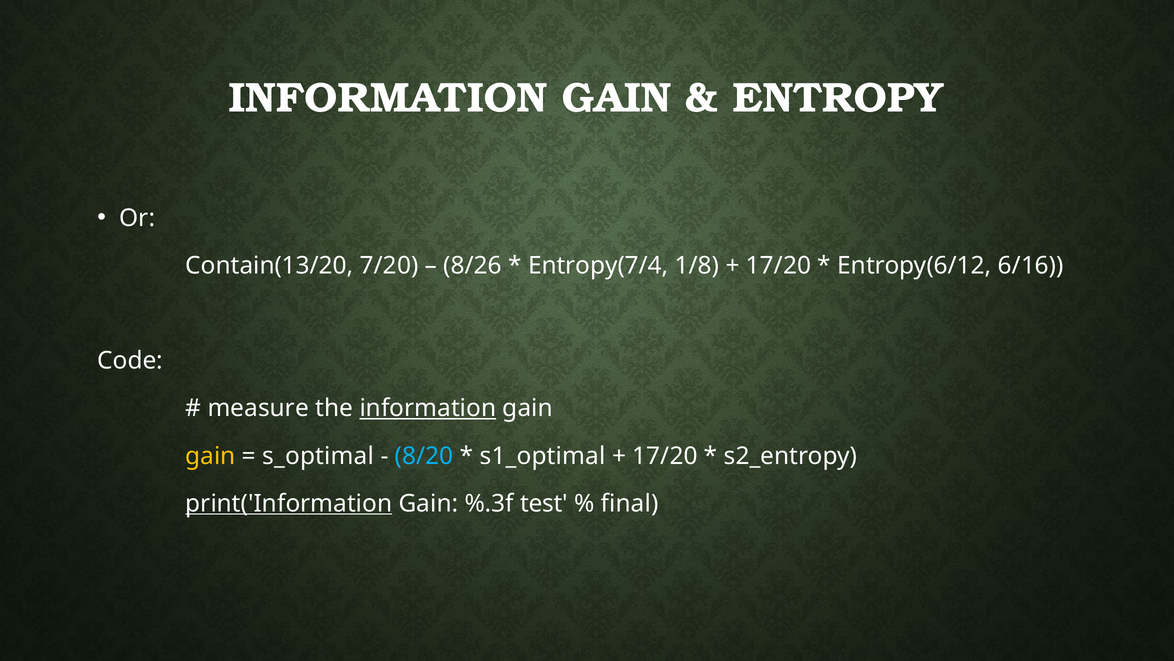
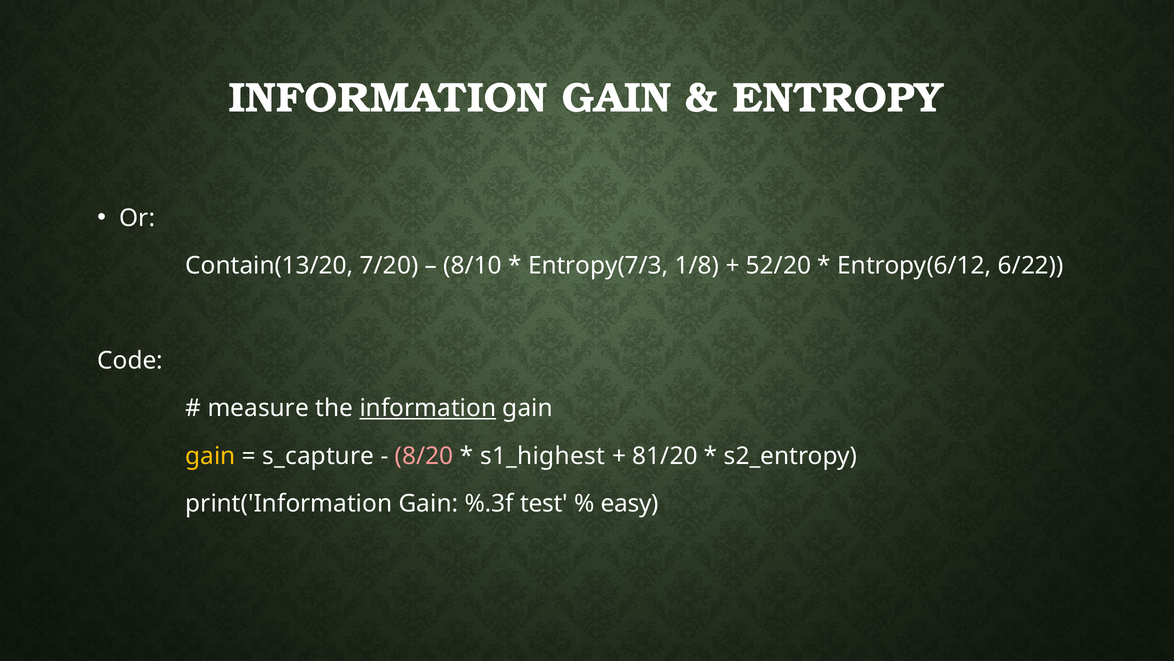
8/26: 8/26 -> 8/10
Entropy(7/4: Entropy(7/4 -> Entropy(7/3
17/20 at (779, 266): 17/20 -> 52/20
6/16: 6/16 -> 6/22
s_optimal: s_optimal -> s_capture
8/20 colour: light blue -> pink
s1_optimal: s1_optimal -> s1_highest
17/20 at (665, 455): 17/20 -> 81/20
print('Information underline: present -> none
final: final -> easy
